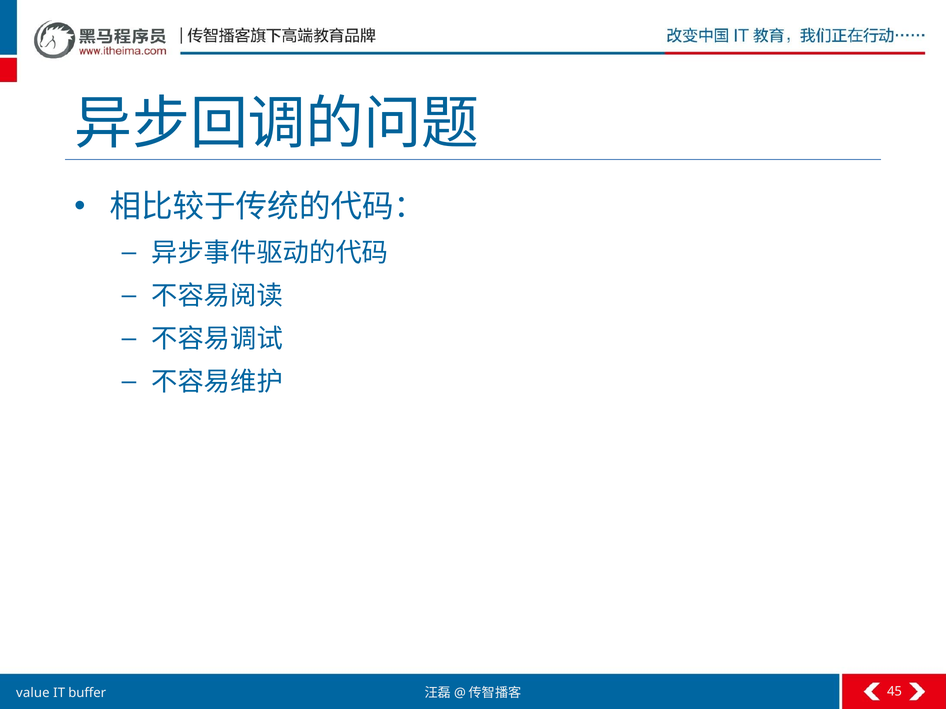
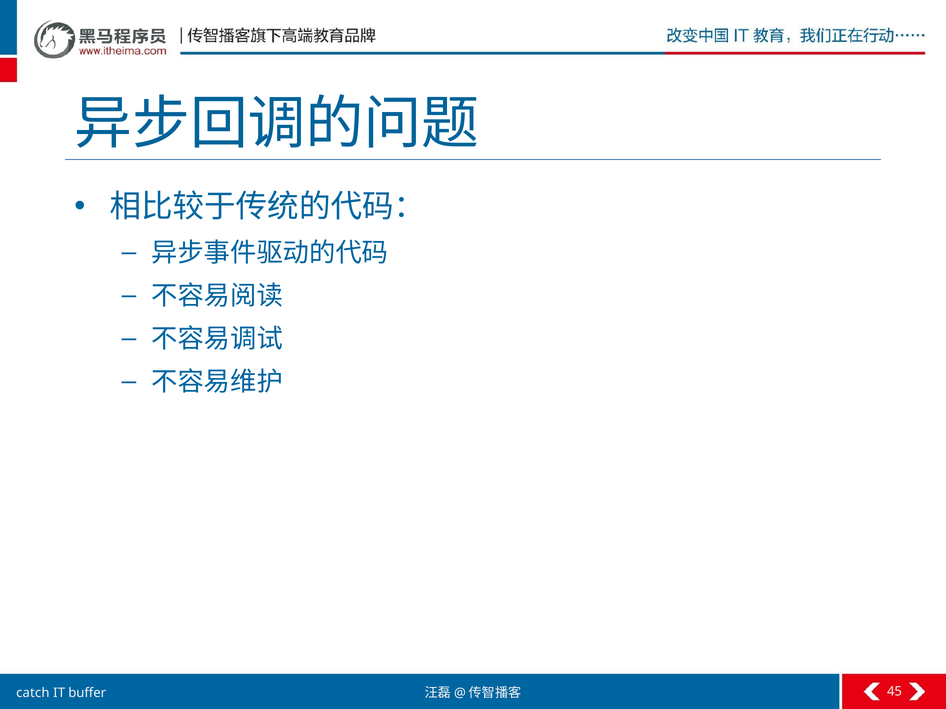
value: value -> catch
